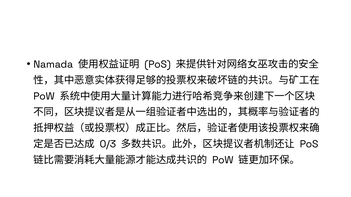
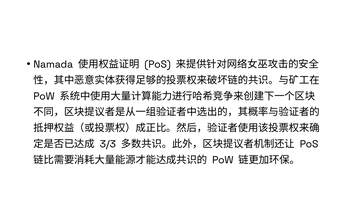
0/3: 0/3 -> 3/3
